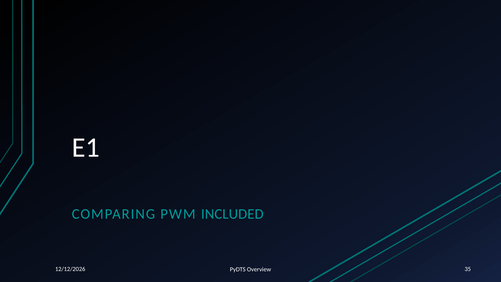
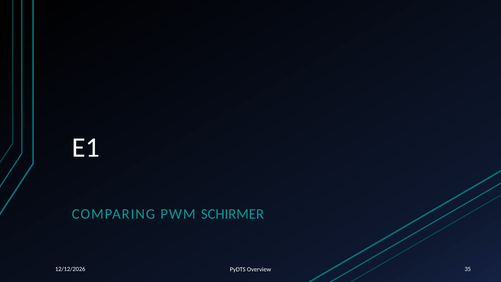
INCLUDED: INCLUDED -> SCHIRMER
